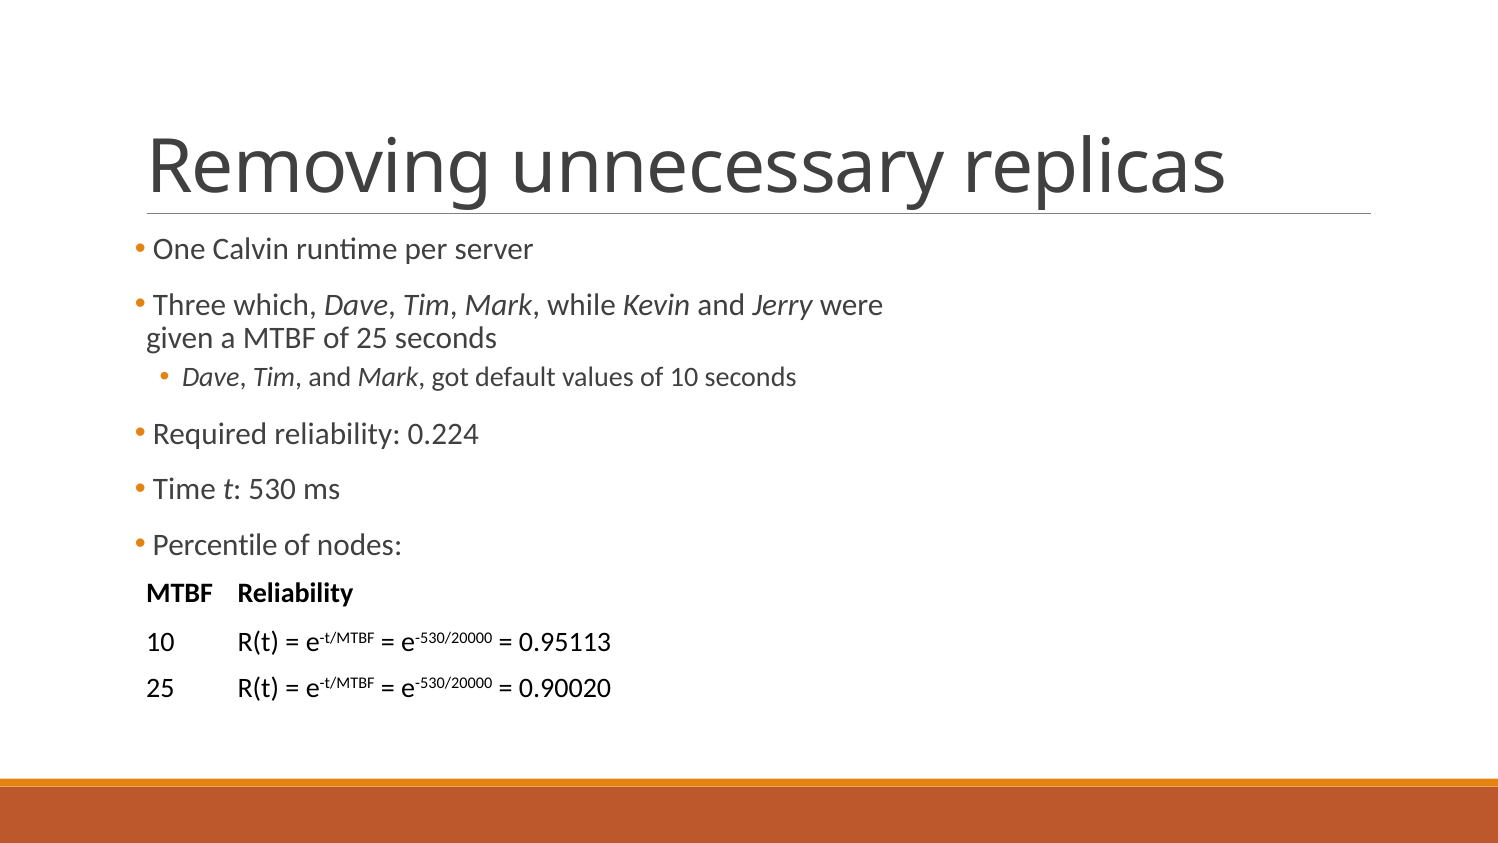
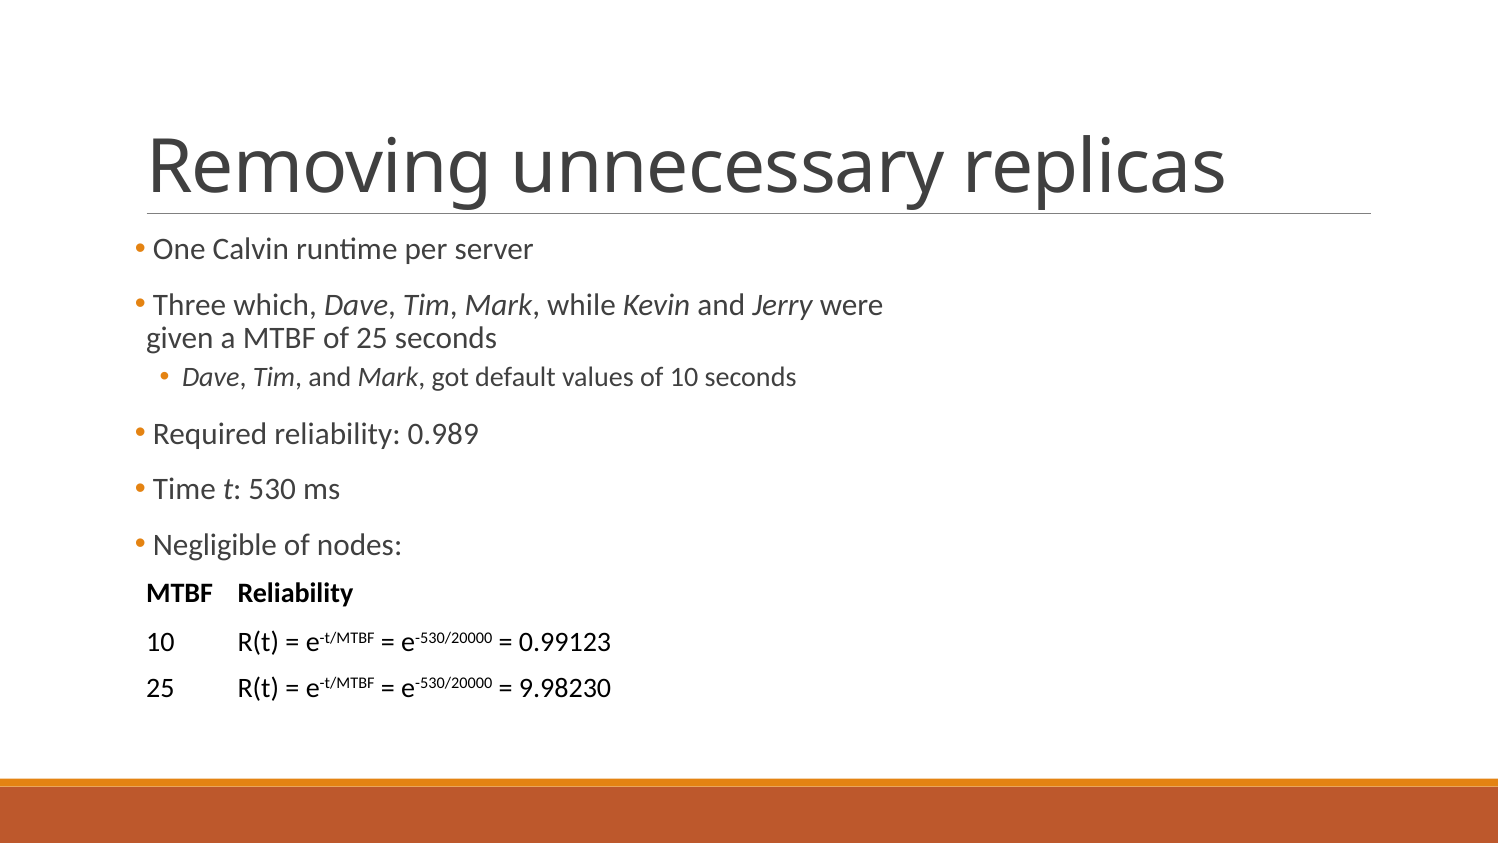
0.224: 0.224 -> 0.989
Percentile: Percentile -> Negligible
0.95113: 0.95113 -> 0.99123
0.90020: 0.90020 -> 9.98230
